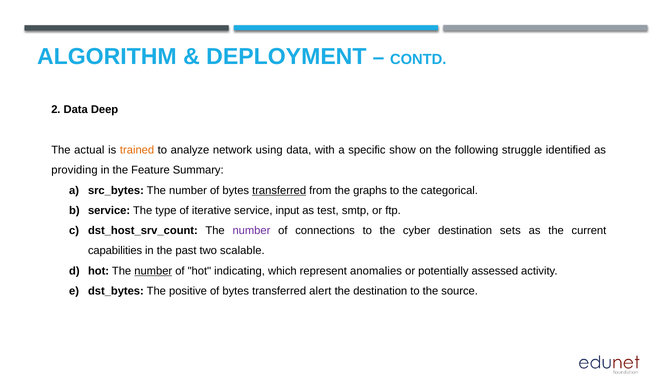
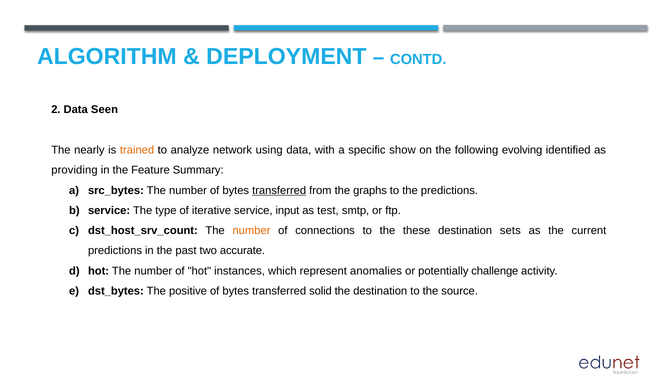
Deep: Deep -> Seen
actual: actual -> nearly
struggle: struggle -> evolving
the categorical: categorical -> predictions
number at (251, 231) colour: purple -> orange
cyber: cyber -> these
capabilities at (115, 251): capabilities -> predictions
scalable: scalable -> accurate
number at (153, 271) underline: present -> none
indicating: indicating -> instances
assessed: assessed -> challenge
alert: alert -> solid
